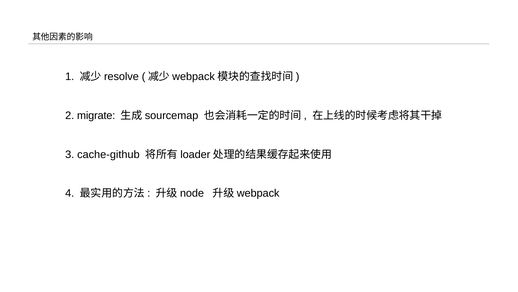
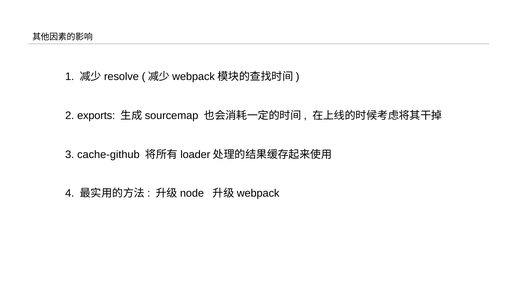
migrate: migrate -> exports
